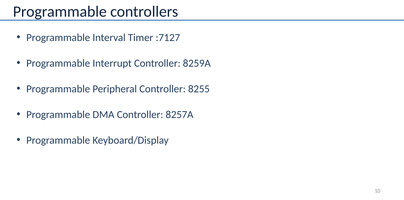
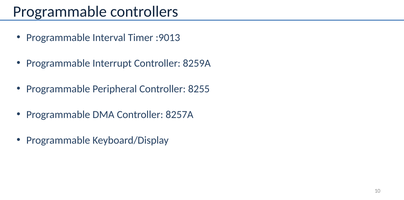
:7127: :7127 -> :9013
